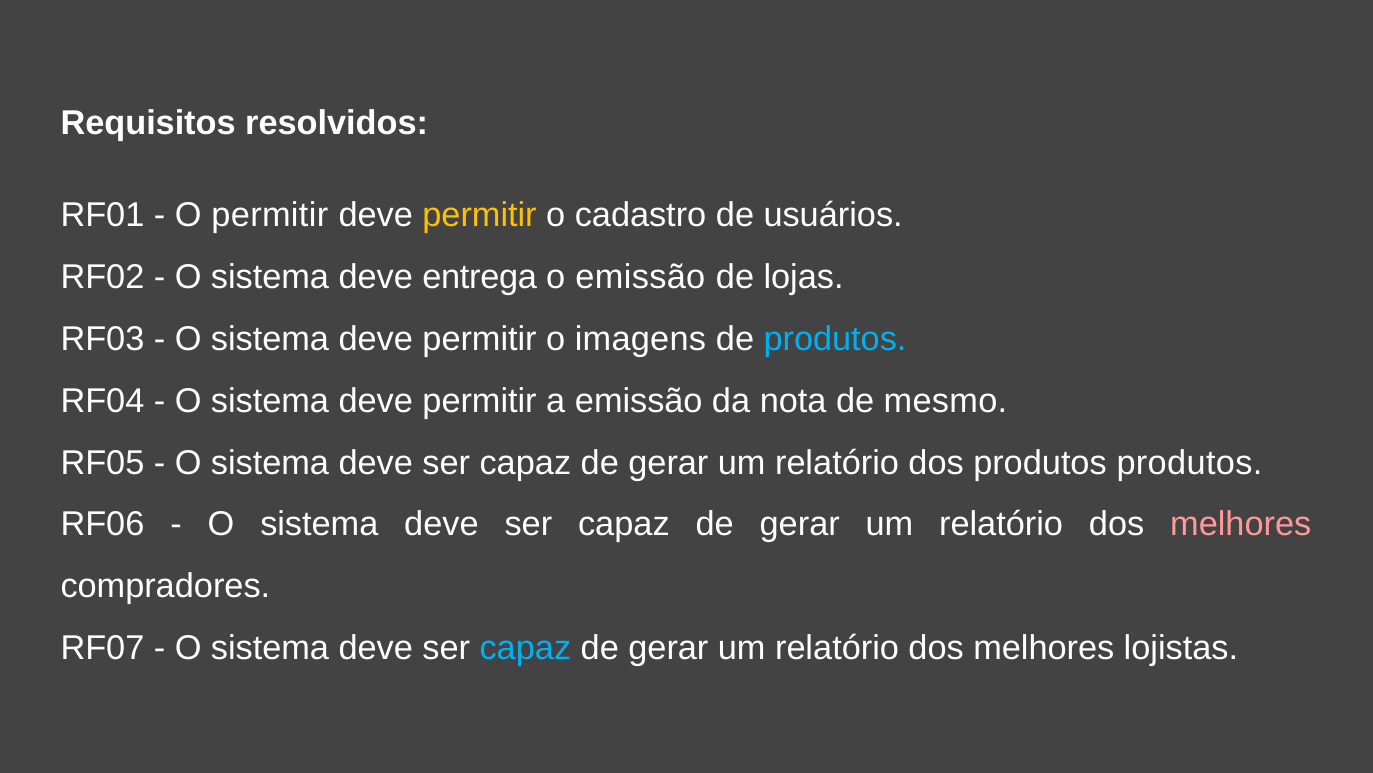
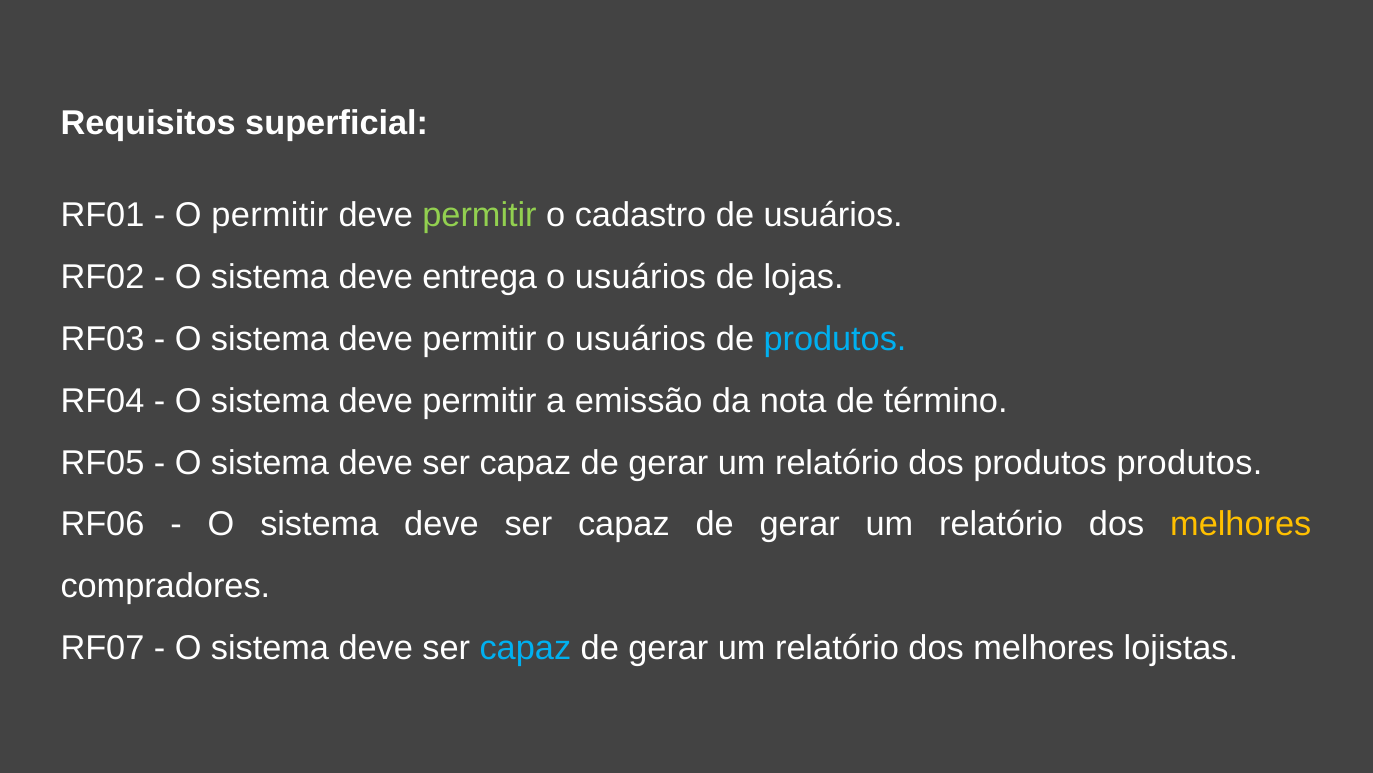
resolvidos: resolvidos -> superficial
permitir at (480, 215) colour: yellow -> light green
emissão at (640, 277): emissão -> usuários
permitir o imagens: imagens -> usuários
mesmo: mesmo -> término
melhores at (1241, 524) colour: pink -> yellow
